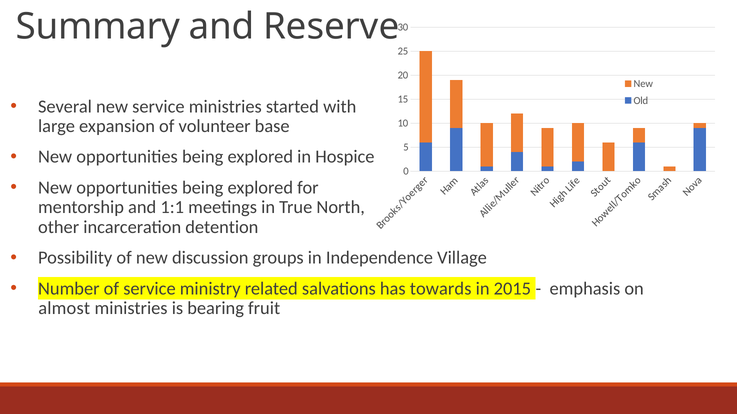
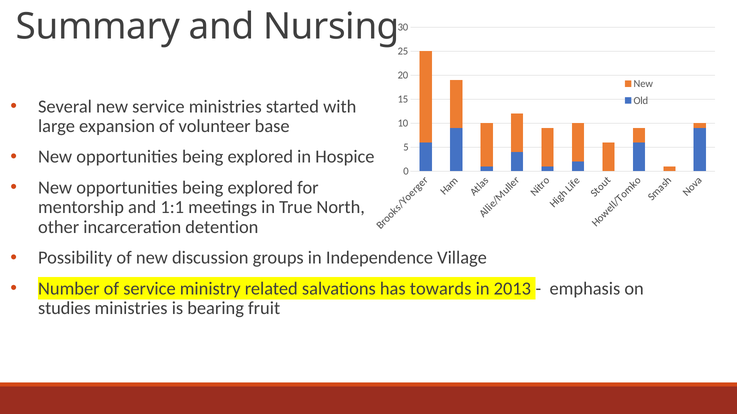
Reserve: Reserve -> Nursing
2015: 2015 -> 2013
almost: almost -> studies
